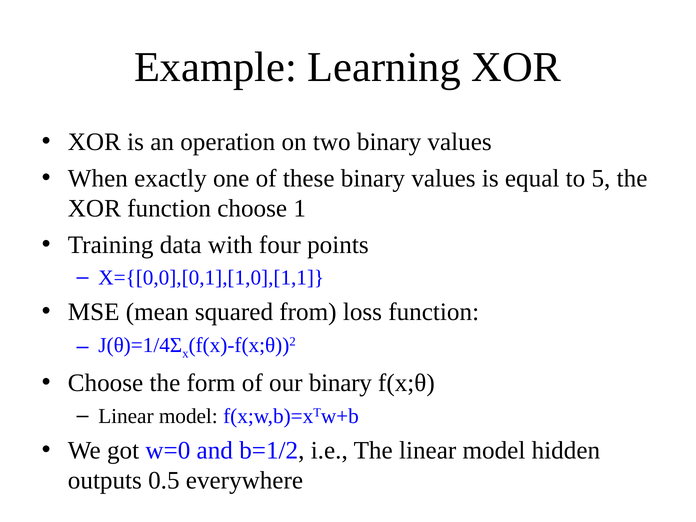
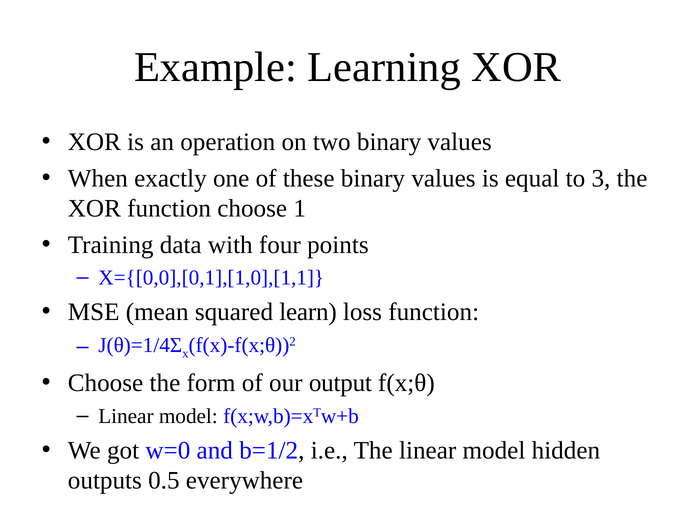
5: 5 -> 3
from: from -> learn
our binary: binary -> output
